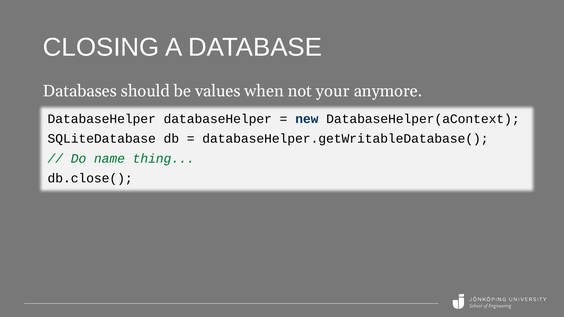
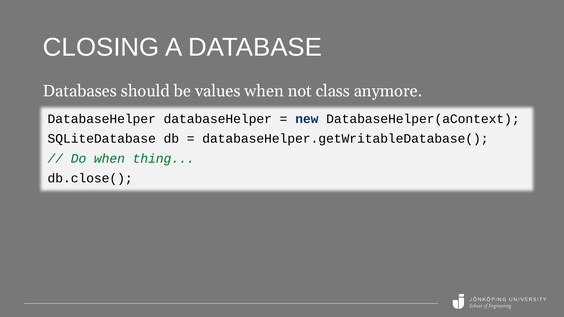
your: your -> class
Do name: name -> when
